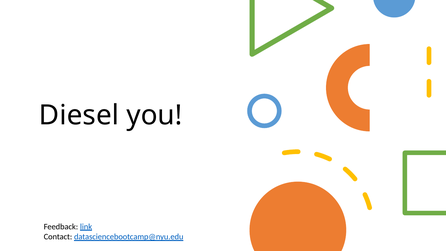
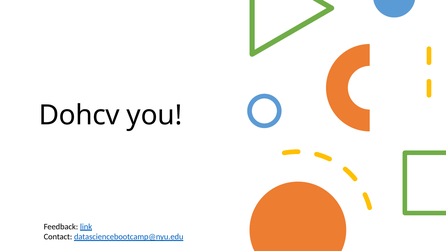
Diesel: Diesel -> Dohcv
